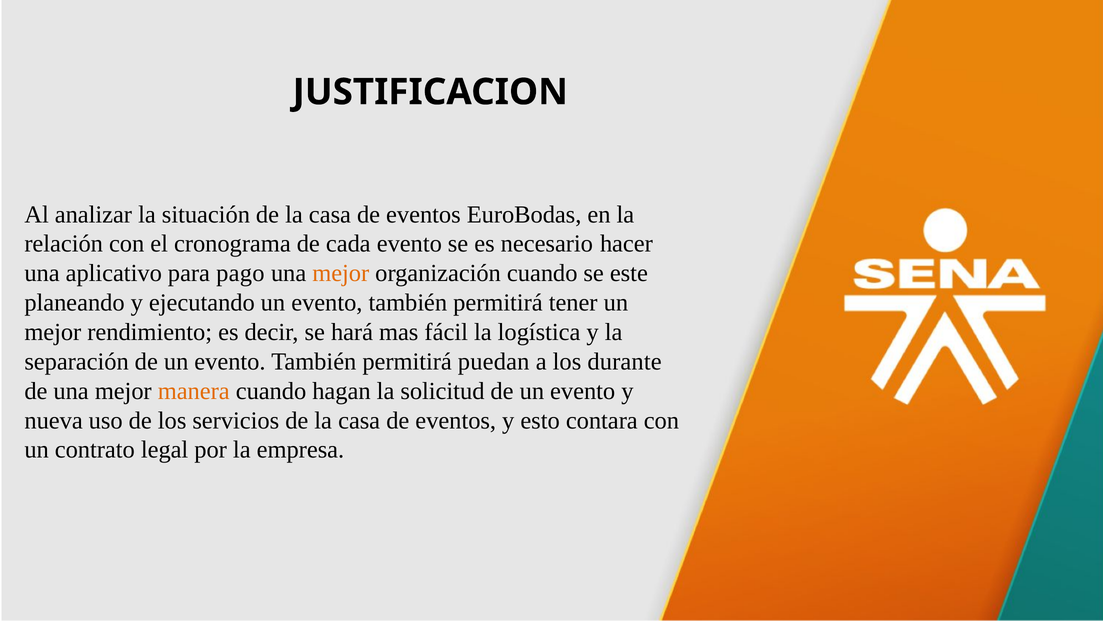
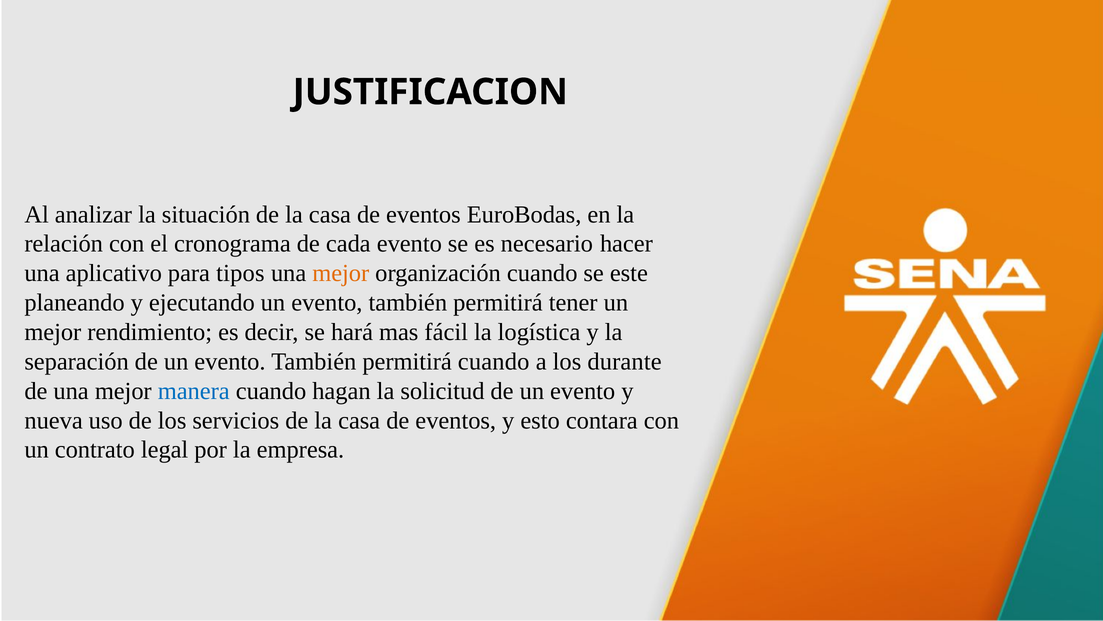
pago: pago -> tipos
permitirá puedan: puedan -> cuando
manera colour: orange -> blue
